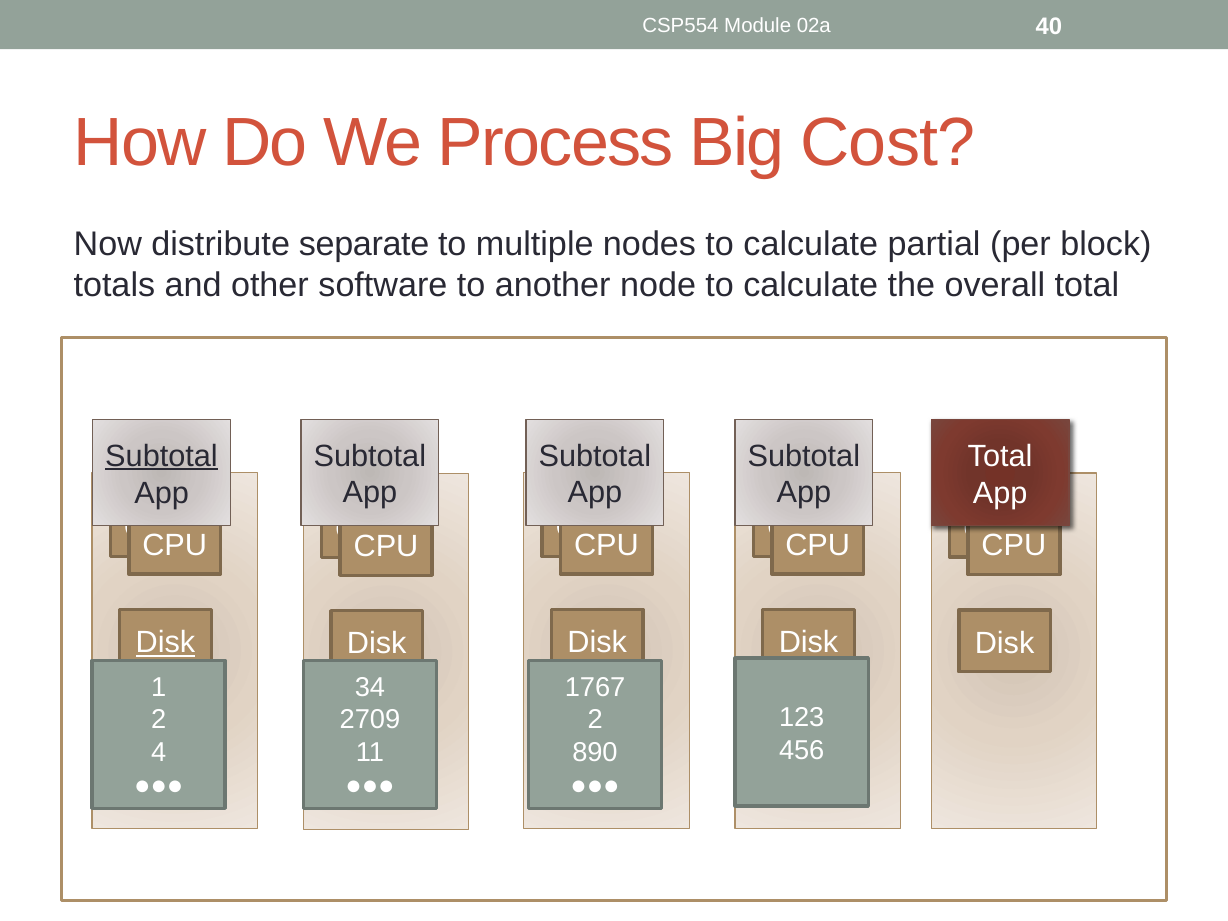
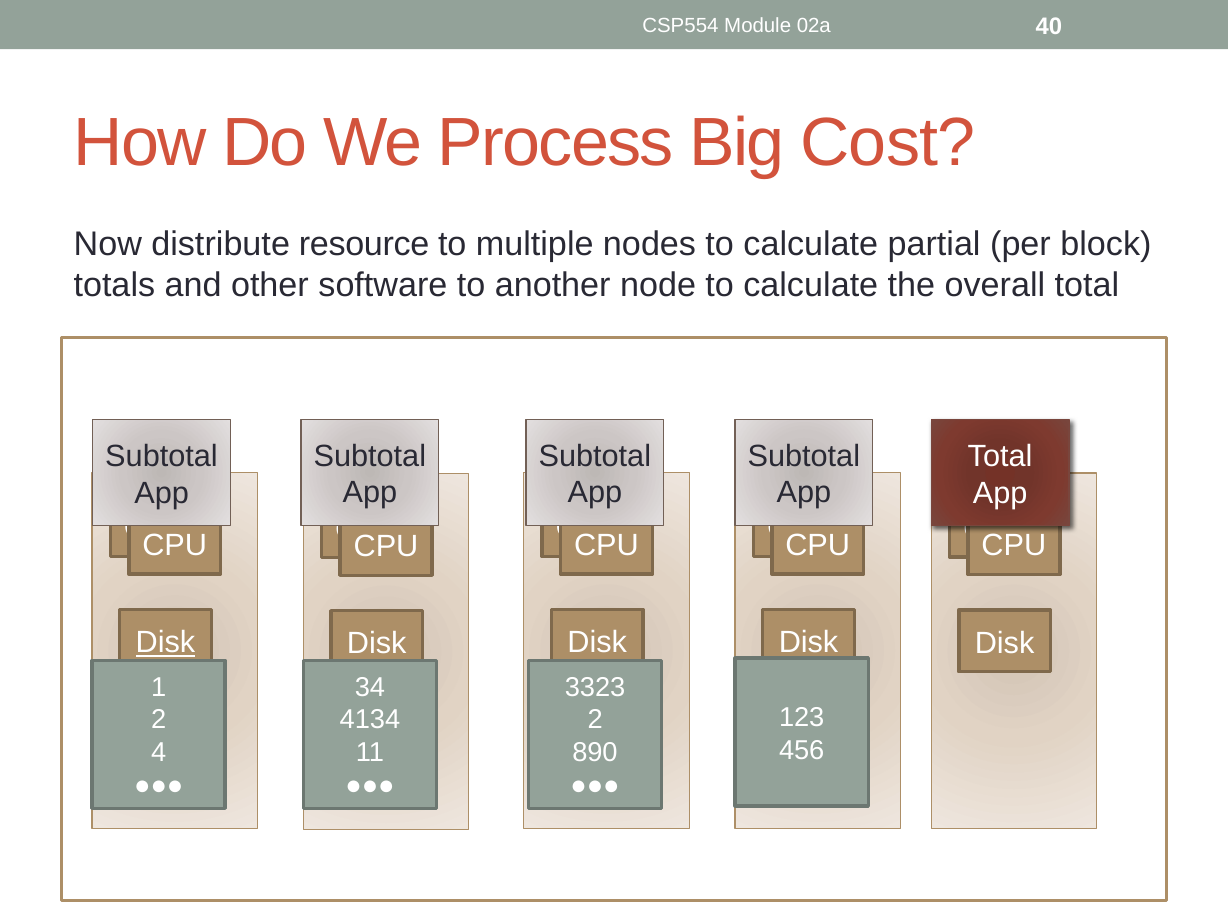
separate: separate -> resource
Subtotal at (162, 456) underline: present -> none
1767: 1767 -> 3323
2709: 2709 -> 4134
